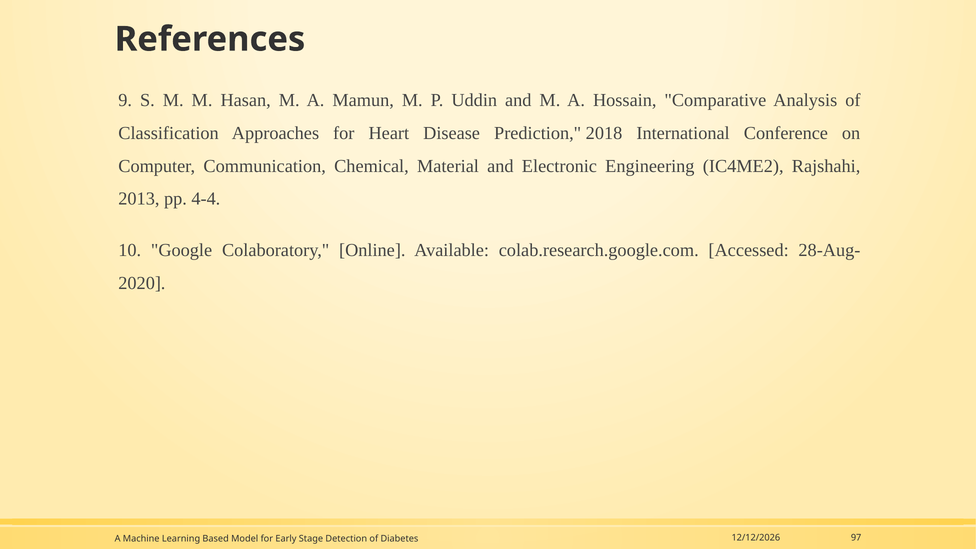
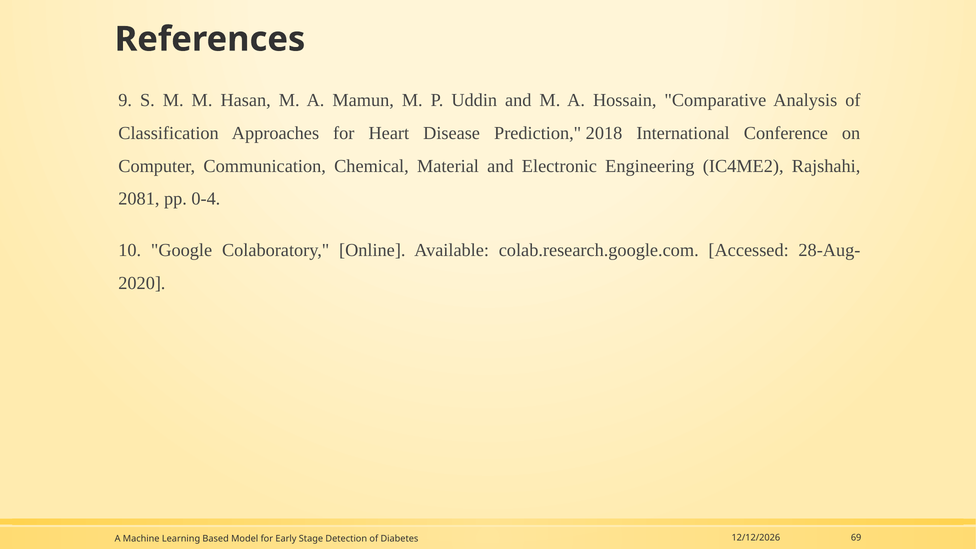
2013: 2013 -> 2081
4-4: 4-4 -> 0-4
97: 97 -> 69
